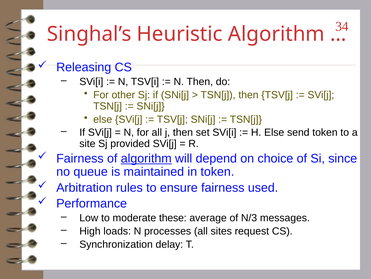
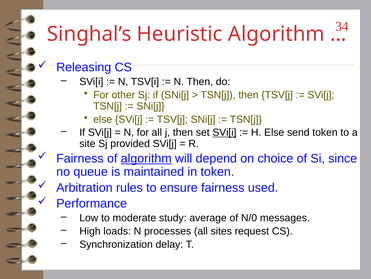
SVi[i at (224, 132) underline: none -> present
these: these -> study
N/3: N/3 -> N/0
